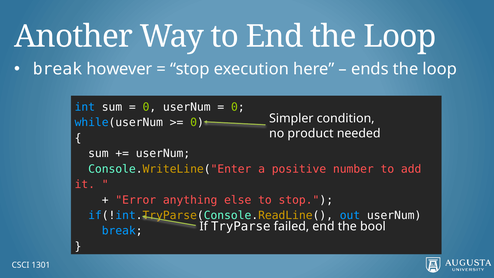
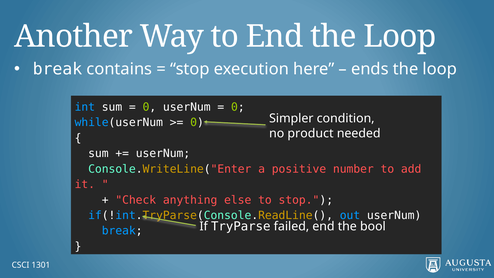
however: however -> contains
Error: Error -> Check
